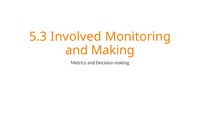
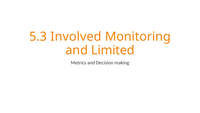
and Making: Making -> Limited
